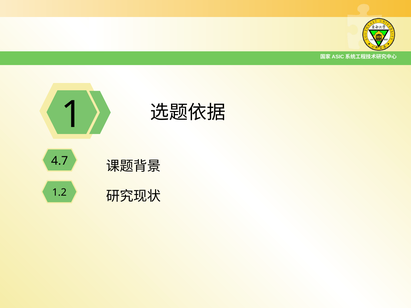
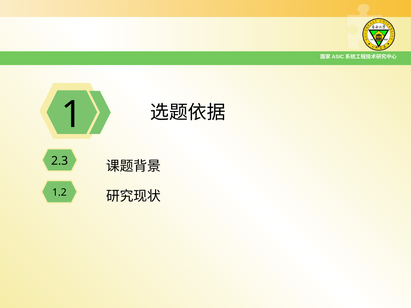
4.7: 4.7 -> 2.3
